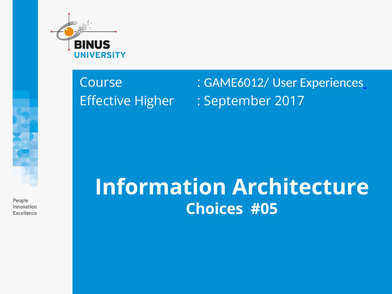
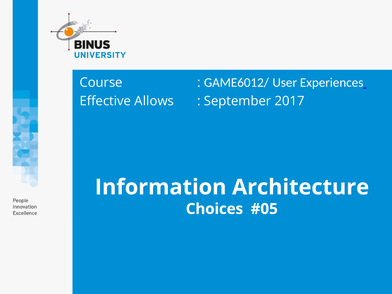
Higher: Higher -> Allows
